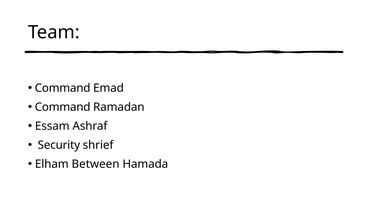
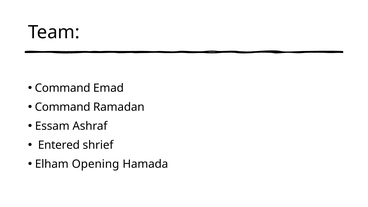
Security: Security -> Entered
Between: Between -> Opening
